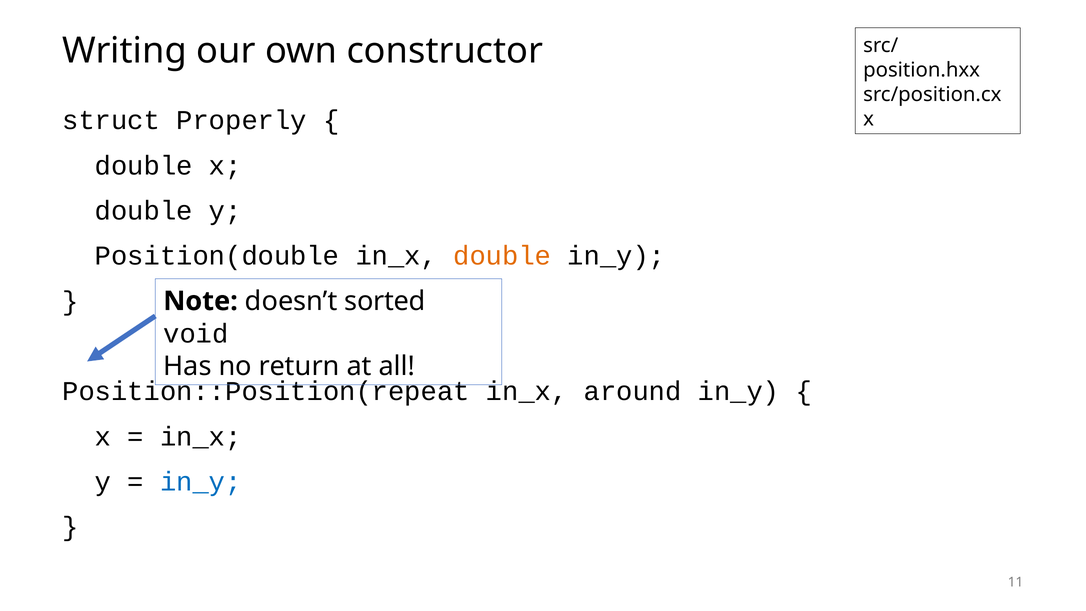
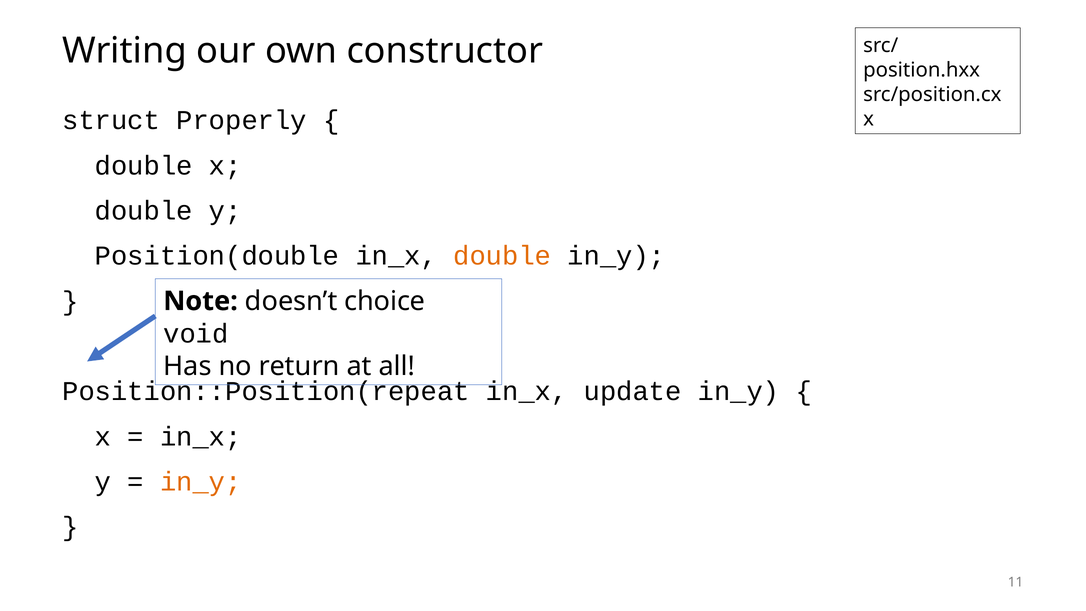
sorted: sorted -> choice
around: around -> update
in_y at (201, 482) colour: blue -> orange
